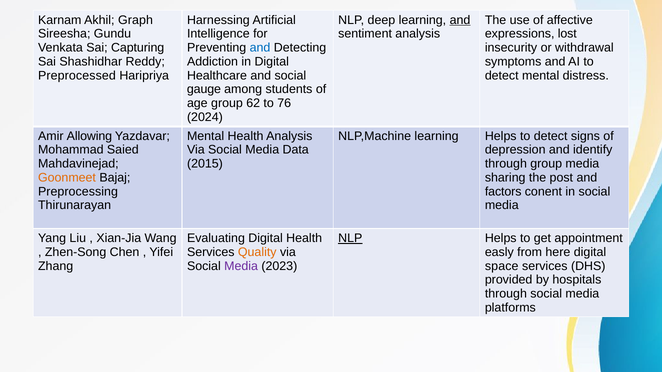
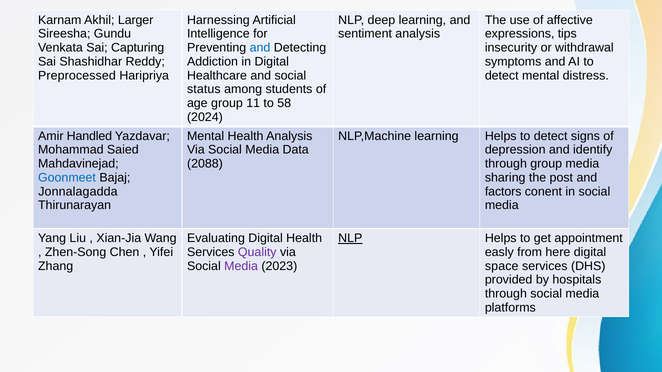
Graph: Graph -> Larger
and at (460, 20) underline: present -> none
lost: lost -> tips
gauge: gauge -> status
62: 62 -> 11
76: 76 -> 58
Allowing: Allowing -> Handled
2015: 2015 -> 2088
Goonmeet colour: orange -> blue
Preprocessing: Preprocessing -> Jonnalagadda
Quality colour: orange -> purple
